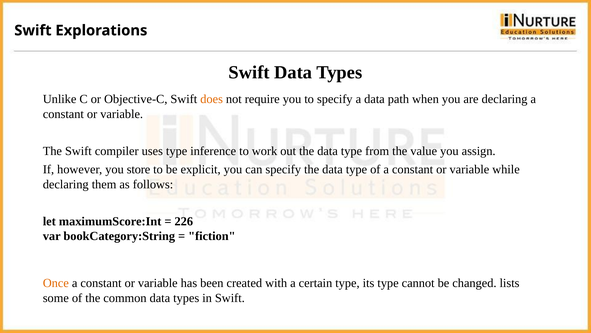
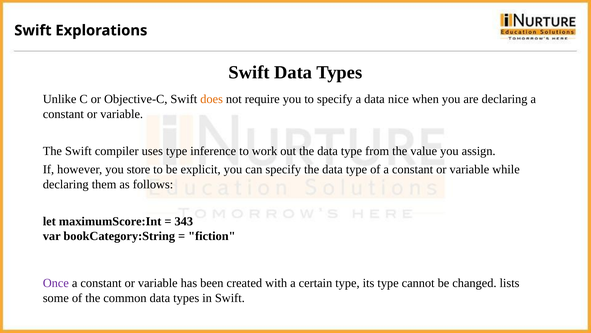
path: path -> nice
226: 226 -> 343
Once colour: orange -> purple
